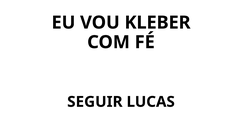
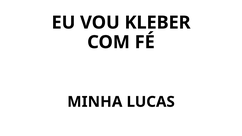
SEGUIR: SEGUIR -> MINHA
